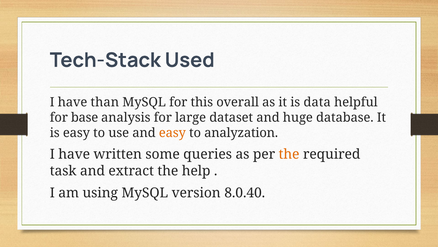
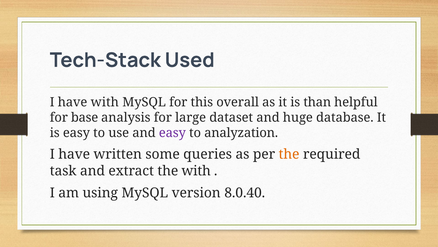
have than: than -> with
data: data -> than
easy at (172, 133) colour: orange -> purple
the help: help -> with
